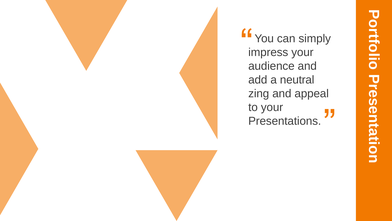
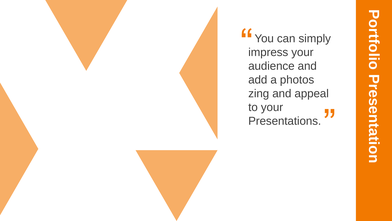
neutral: neutral -> photos
